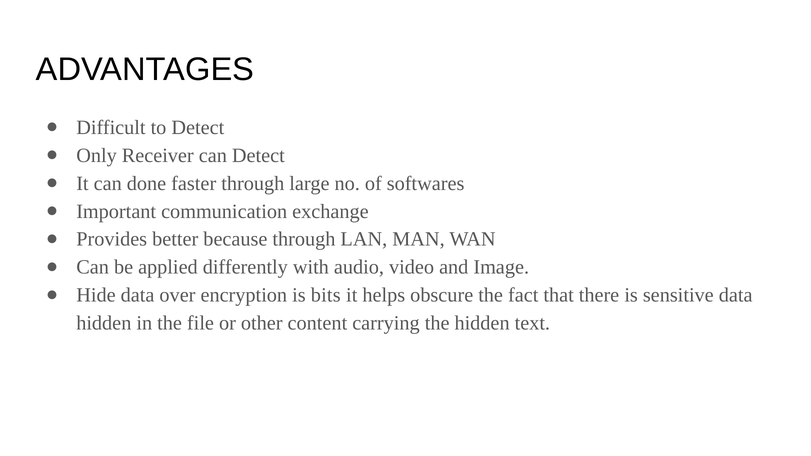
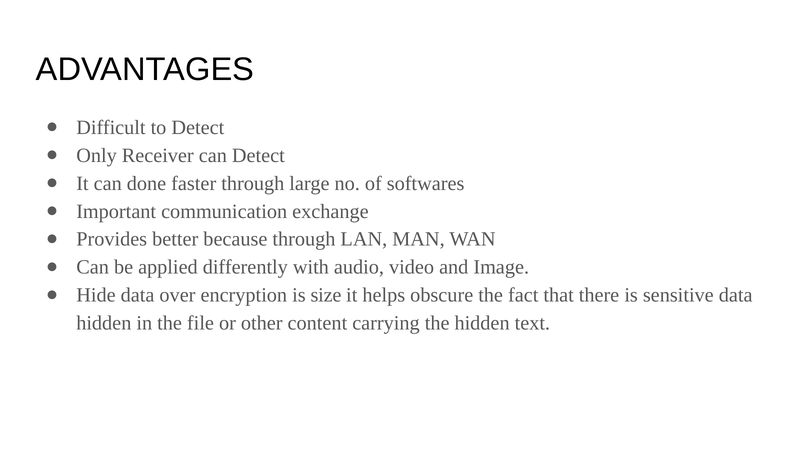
bits: bits -> size
